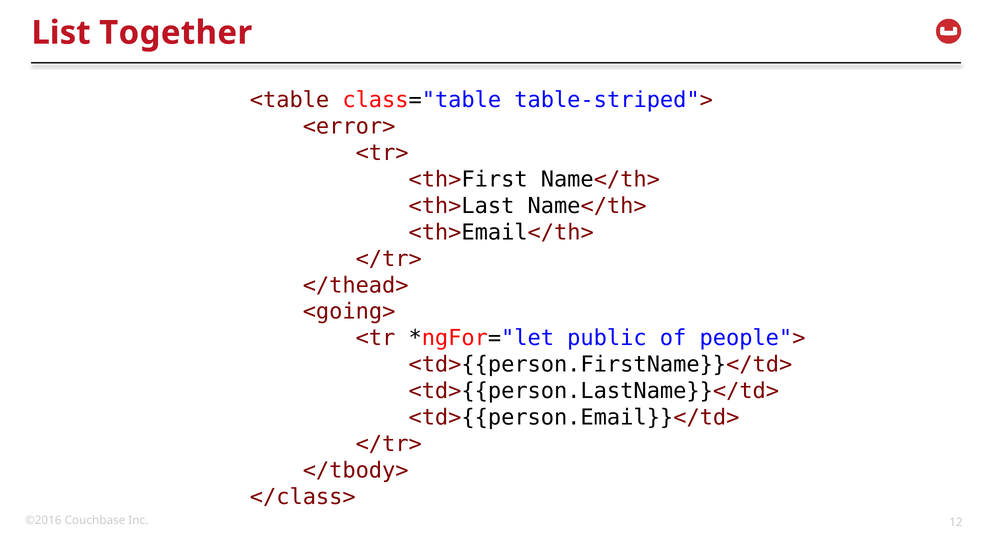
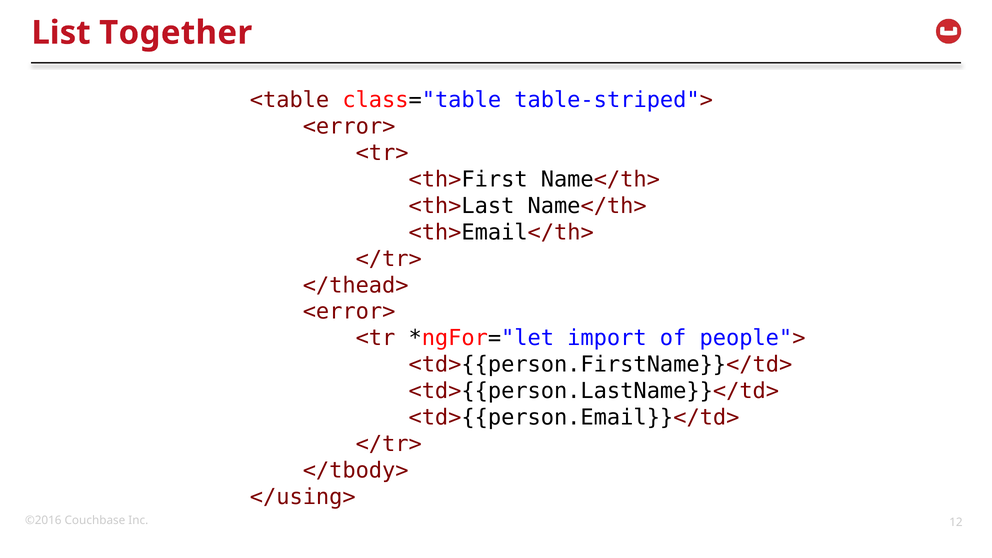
<going> at (349, 312): <going> -> <error>
public: public -> import
</class>: </class> -> </using>
